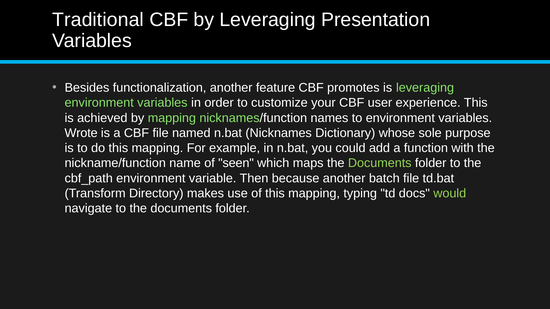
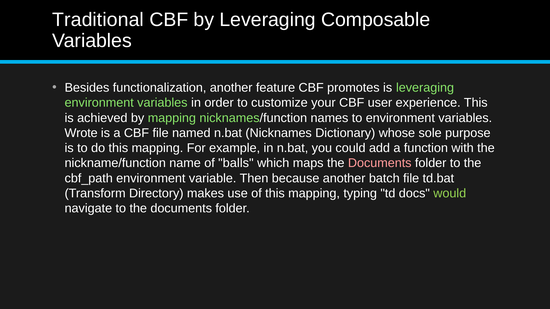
Presentation: Presentation -> Composable
seen: seen -> balls
Documents at (380, 163) colour: light green -> pink
